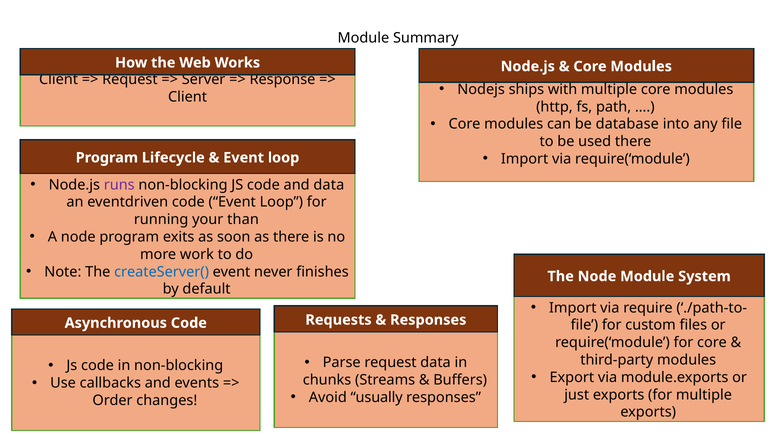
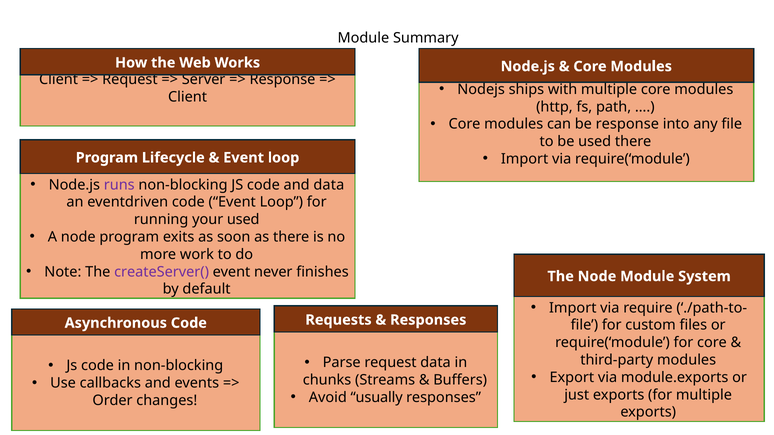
be database: database -> response
your than: than -> used
createServer( colour: blue -> purple
